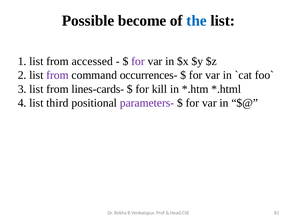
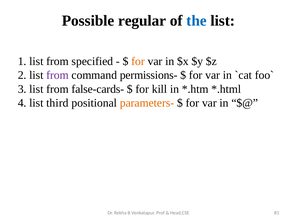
become: become -> regular
accessed: accessed -> specified
for at (138, 61) colour: purple -> orange
occurrences-: occurrences- -> permissions-
lines-cards-: lines-cards- -> false-cards-
parameters- colour: purple -> orange
